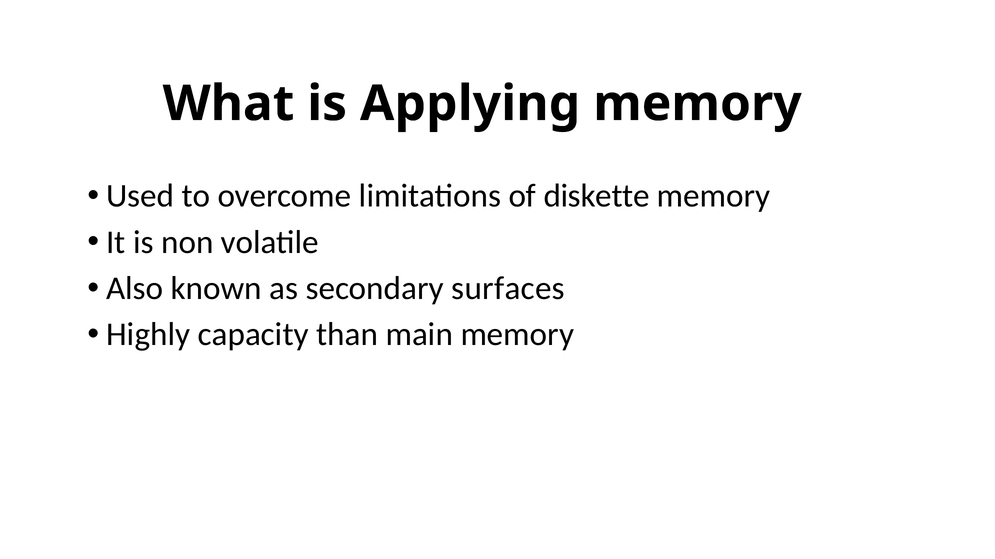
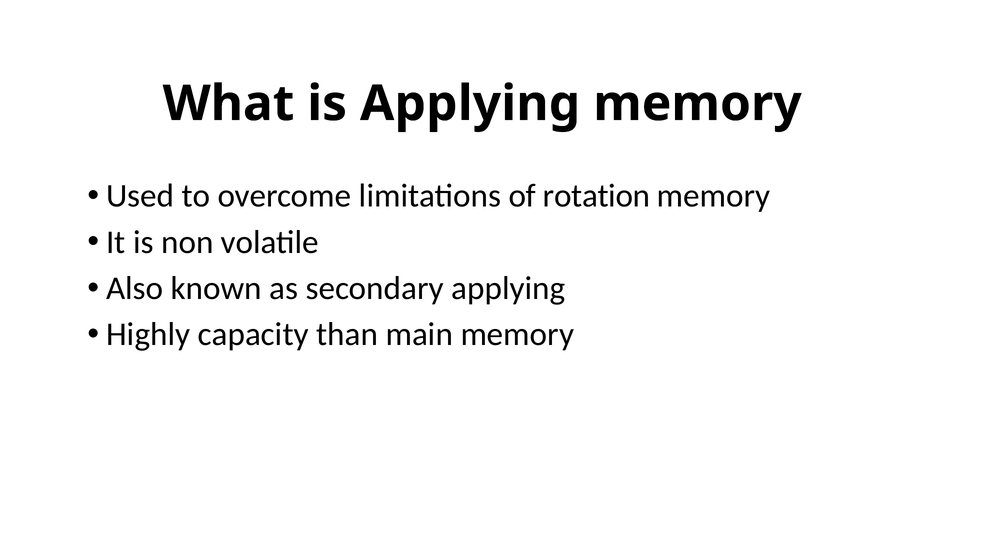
diskette: diskette -> rotation
secondary surfaces: surfaces -> applying
